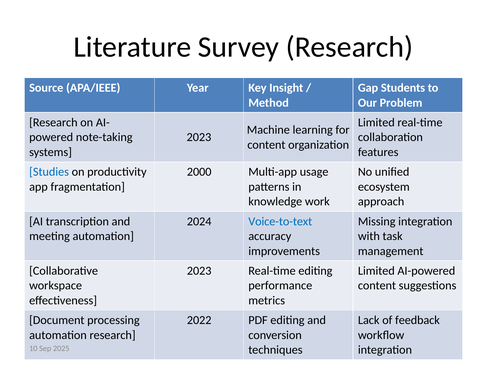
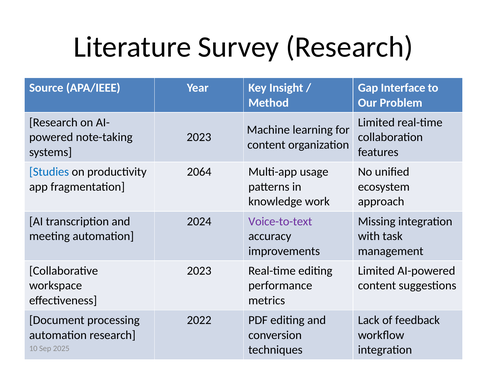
Students: Students -> Interface
2000: 2000 -> 2064
Voice-to-text colour: blue -> purple
